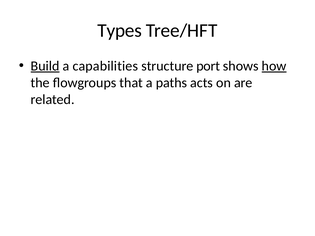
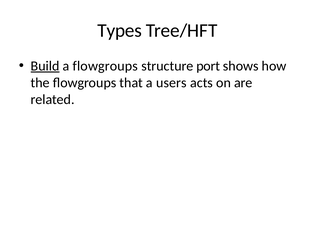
a capabilities: capabilities -> flowgroups
how underline: present -> none
paths: paths -> users
